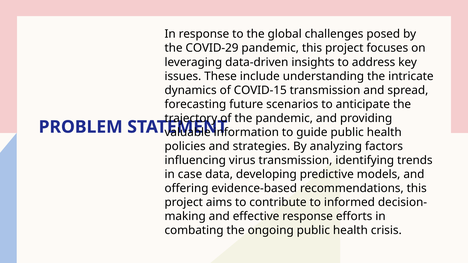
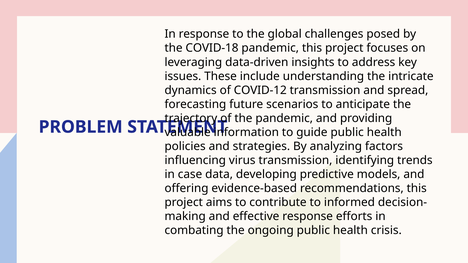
COVID-29: COVID-29 -> COVID-18
COVID-15: COVID-15 -> COVID-12
